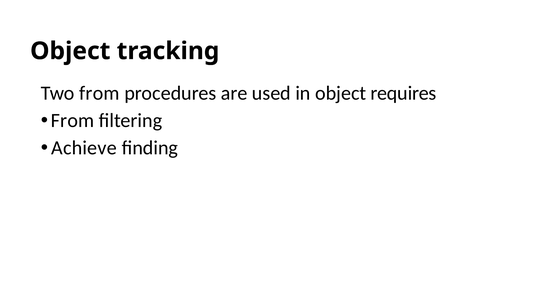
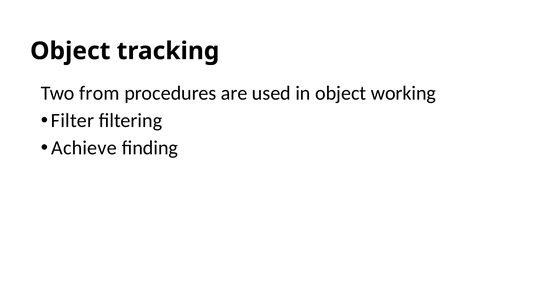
requires: requires -> working
From at (73, 120): From -> Filter
